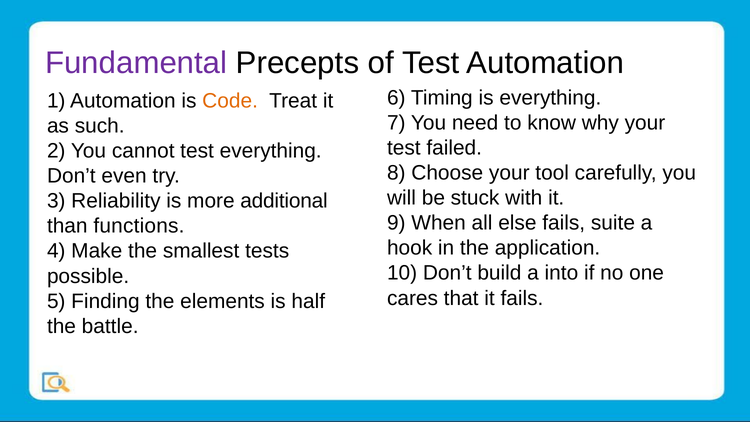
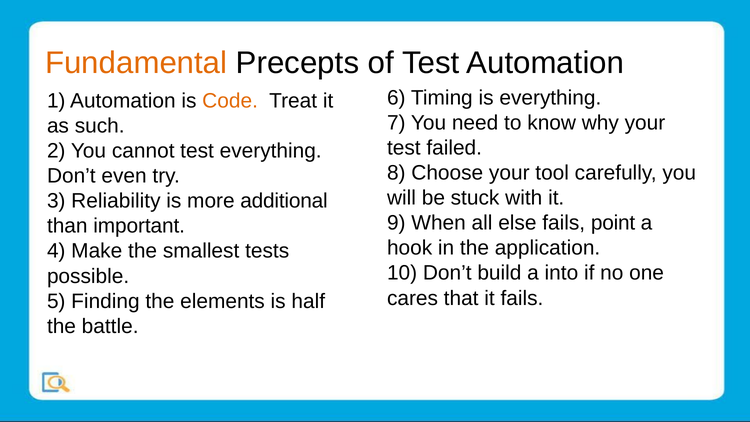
Fundamental colour: purple -> orange
suite: suite -> point
functions: functions -> important
